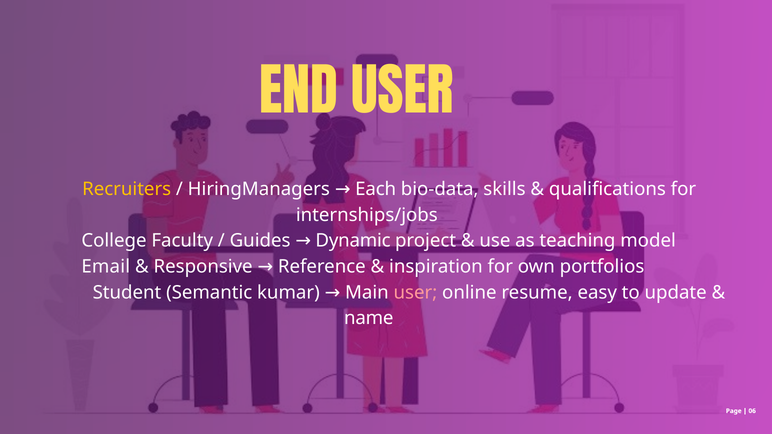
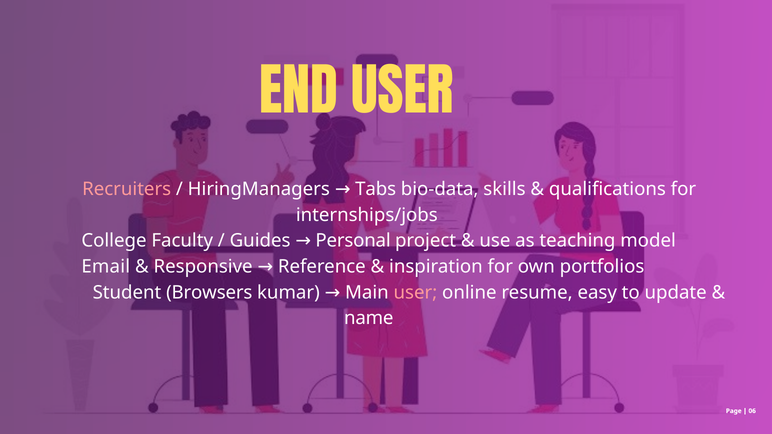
Recruiters colour: yellow -> pink
Each: Each -> Tabs
Dynamic: Dynamic -> Personal
Semantic: Semantic -> Browsers
